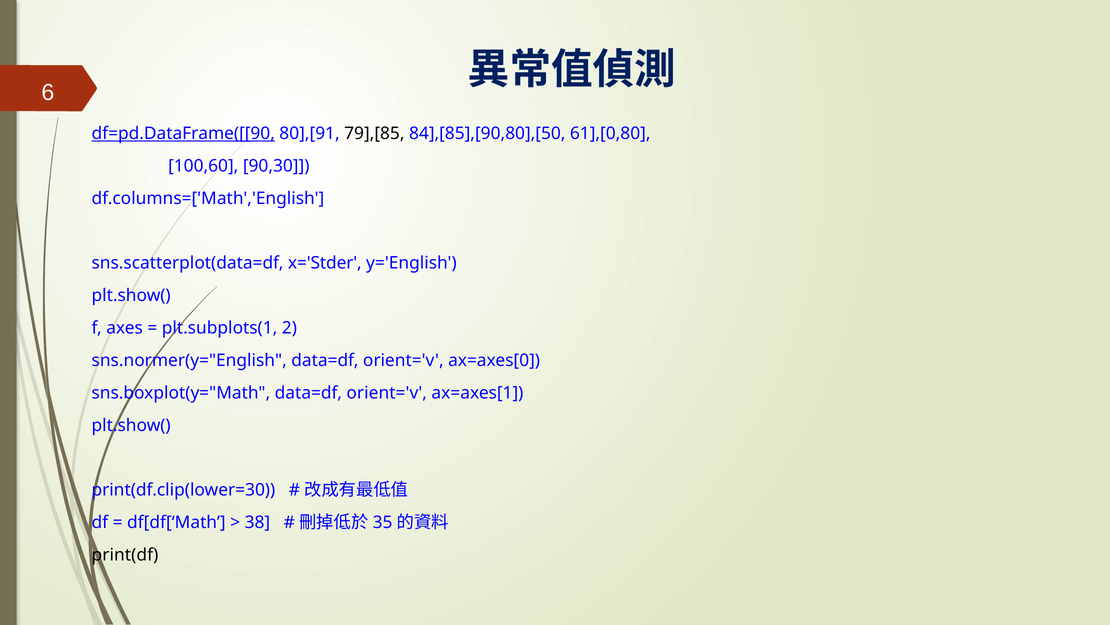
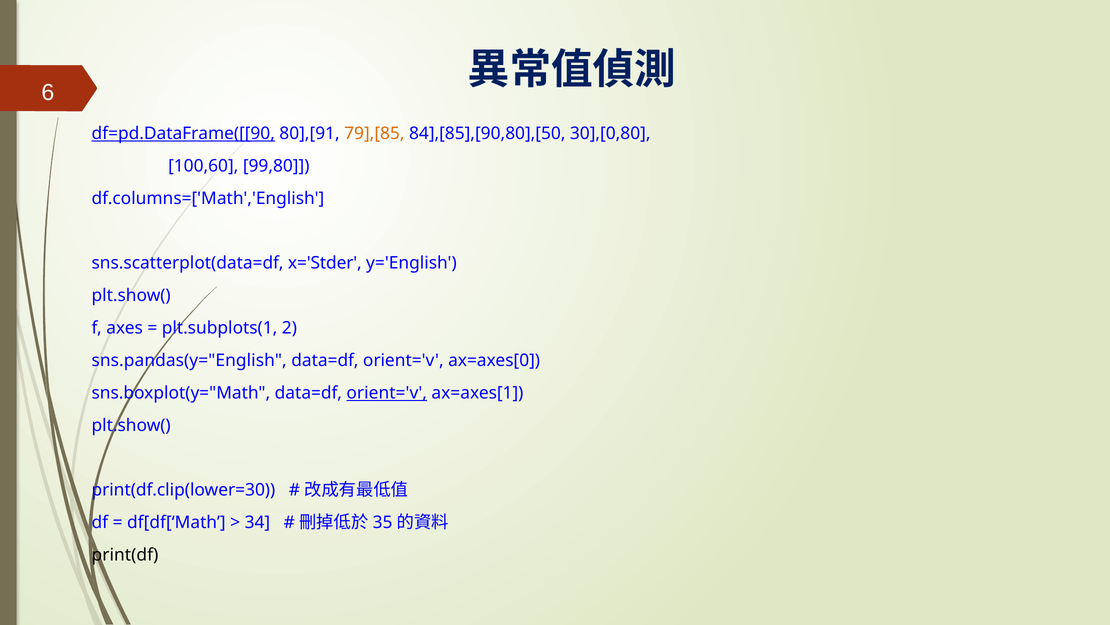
79],[85 colour: black -> orange
61],[0,80: 61],[0,80 -> 30],[0,80
90,30: 90,30 -> 99,80
sns.normer(y="English: sns.normer(y="English -> sns.pandas(y="English
orient='v at (387, 393) underline: none -> present
38: 38 -> 34
